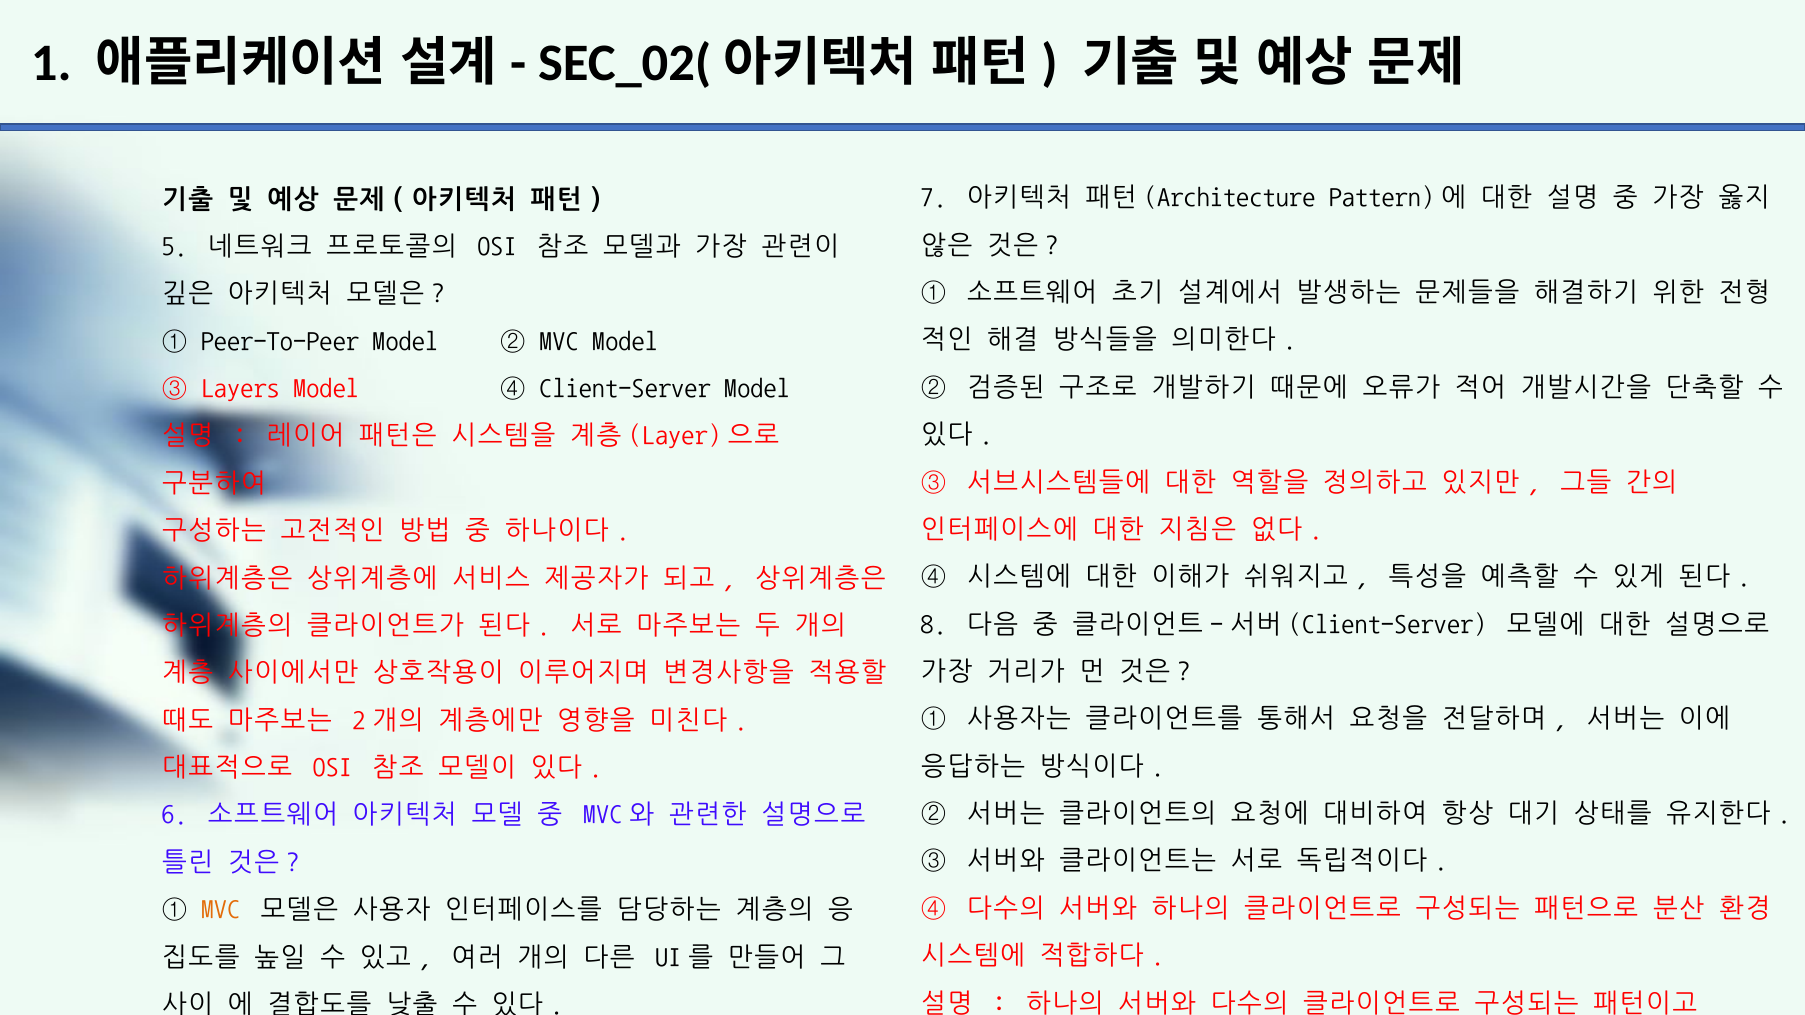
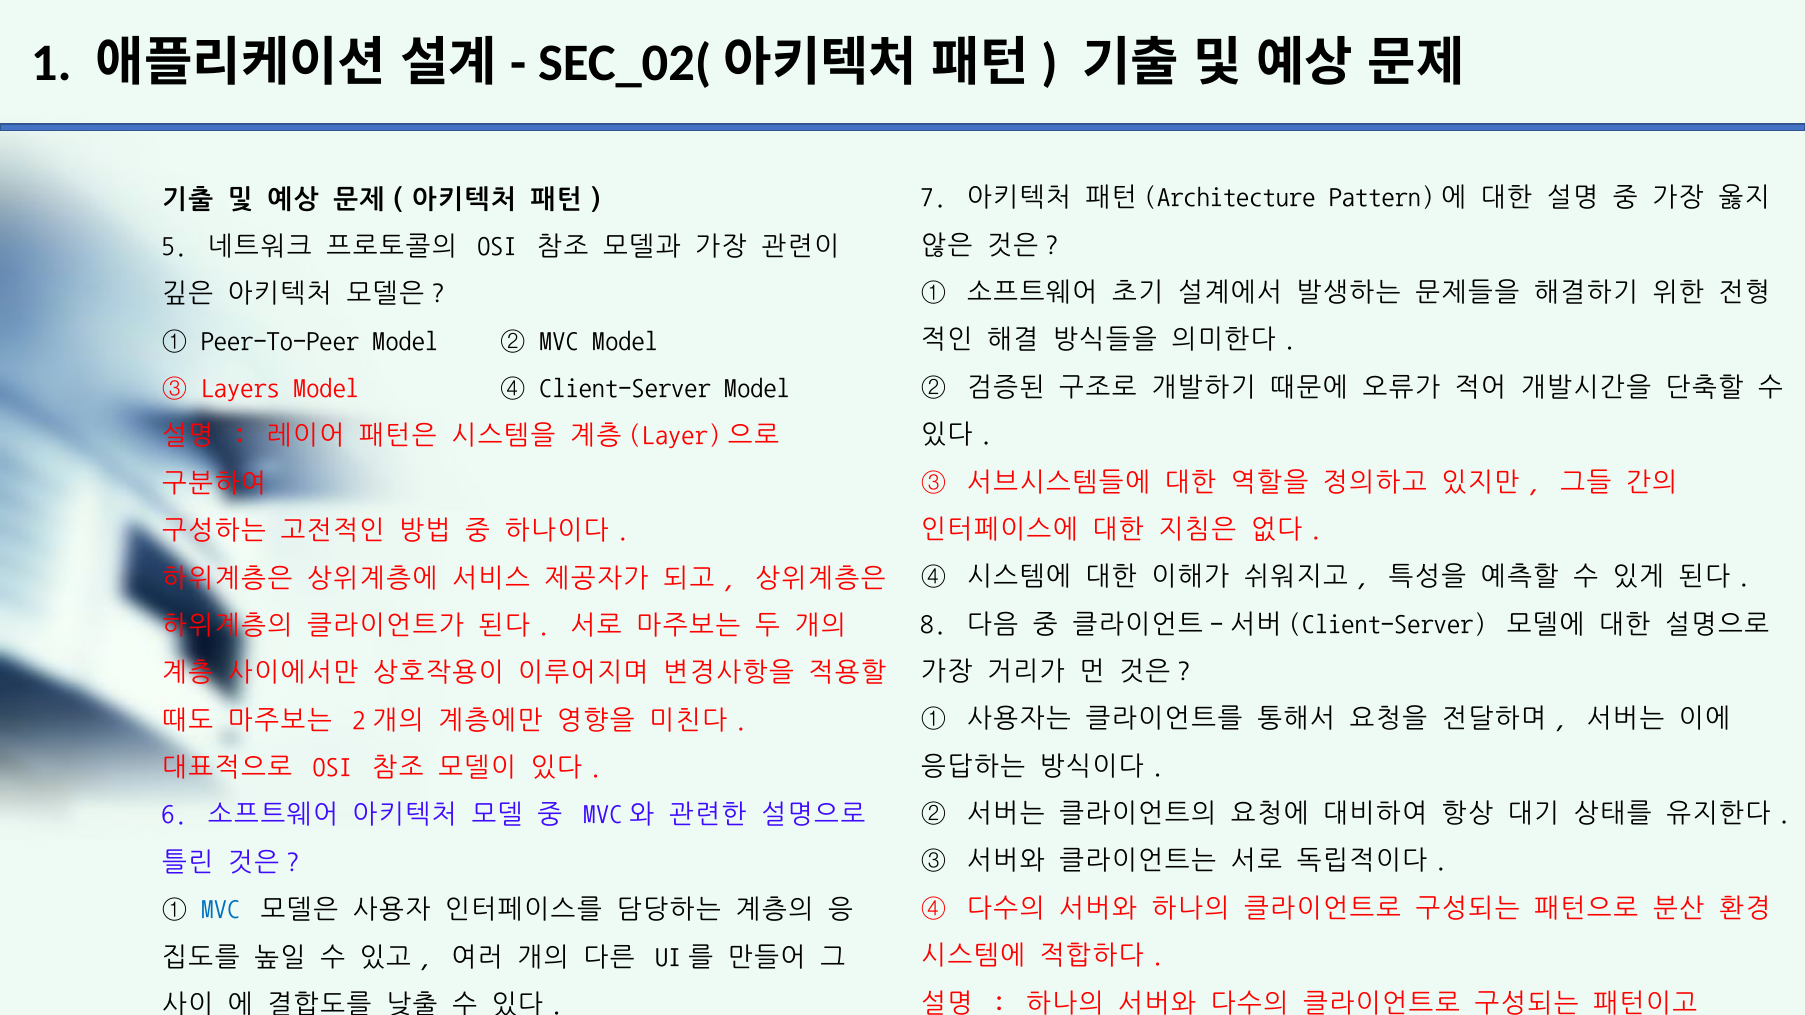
MVC at (221, 909) colour: orange -> blue
